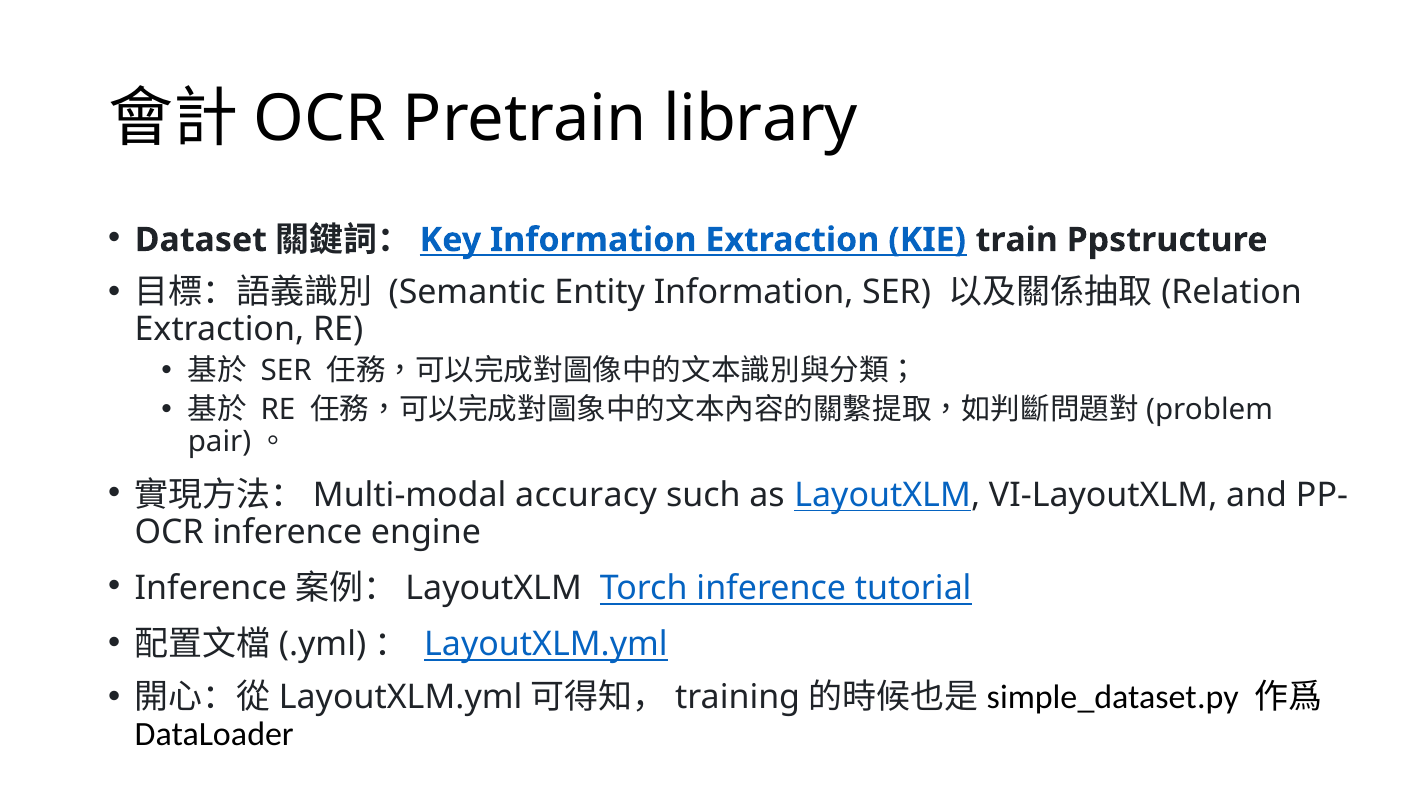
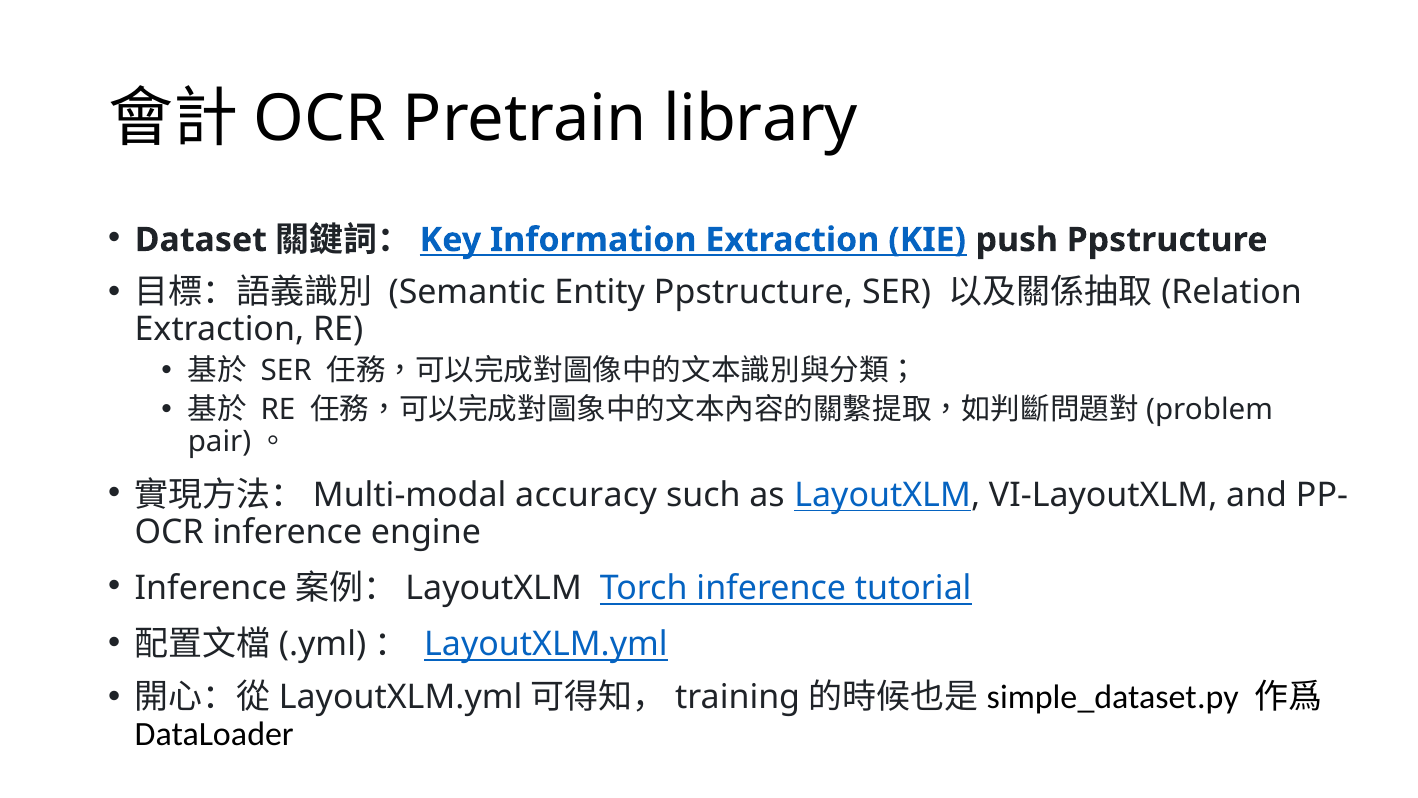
train: train -> push
Entity Information: Information -> Ppstructure
